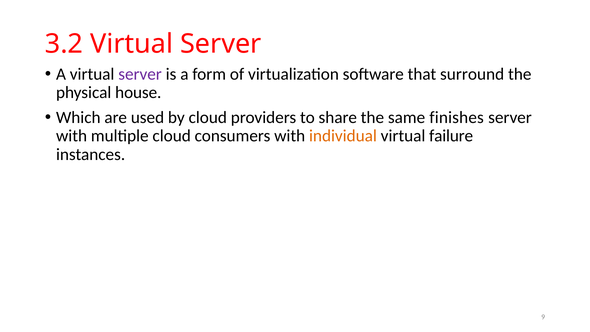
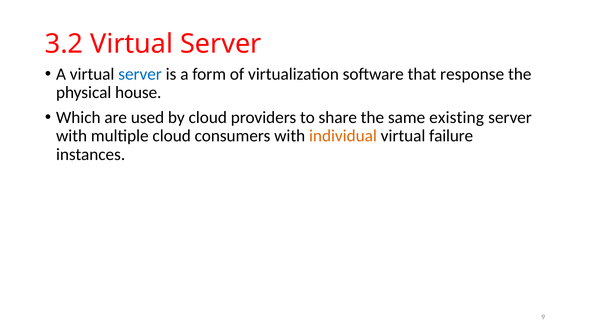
server at (140, 74) colour: purple -> blue
surround: surround -> response
finishes: finishes -> existing
